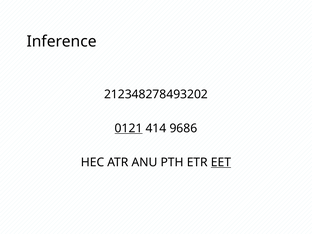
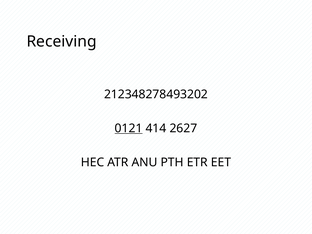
Inference: Inference -> Receiving
9686: 9686 -> 2627
EET underline: present -> none
